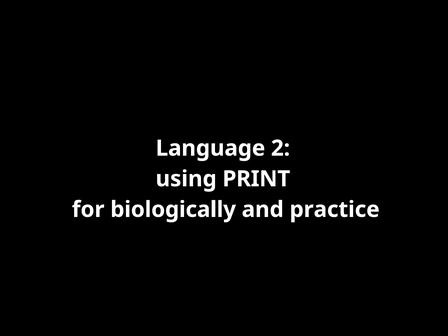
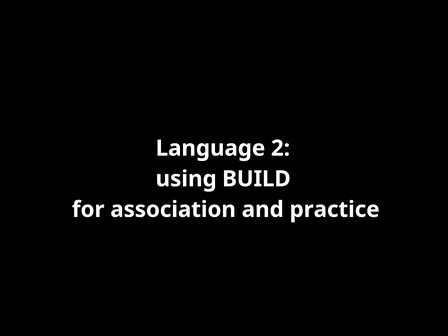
PRINT: PRINT -> BUILD
biologically: biologically -> association
